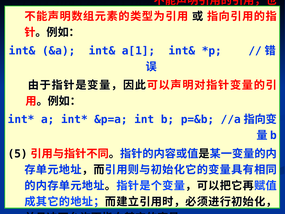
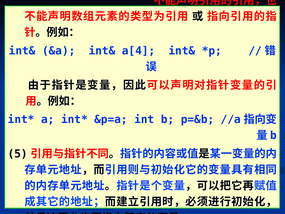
a[1: a[1 -> a[4
